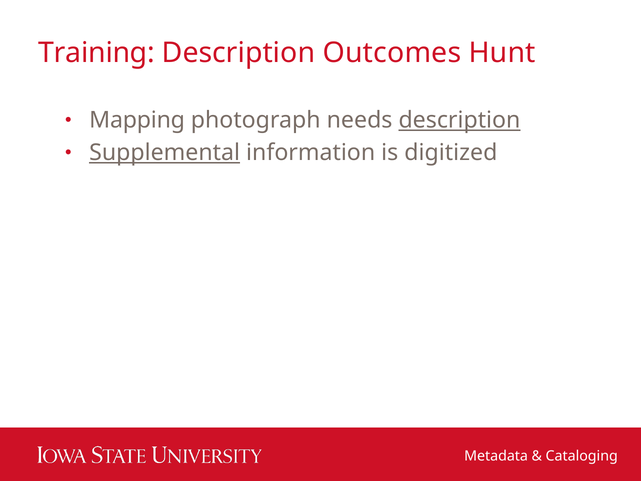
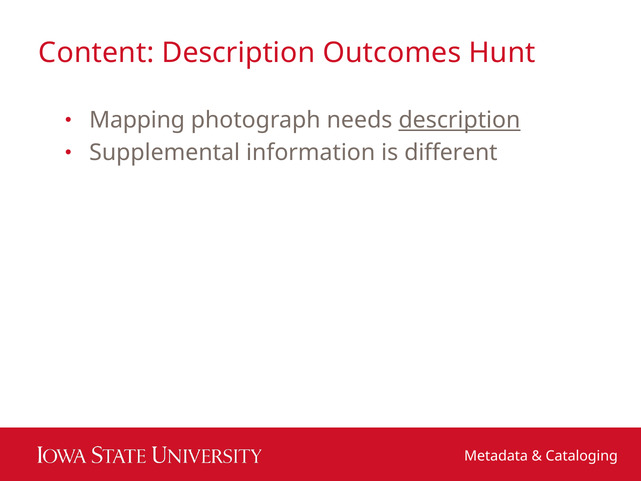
Training: Training -> Content
Supplemental underline: present -> none
digitized: digitized -> different
